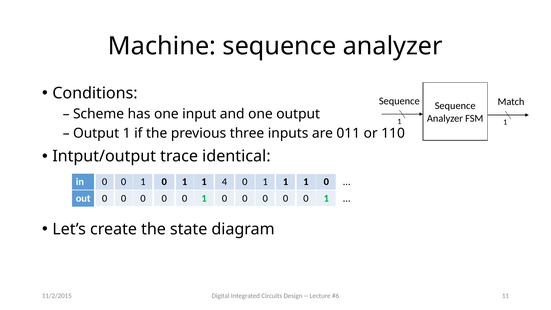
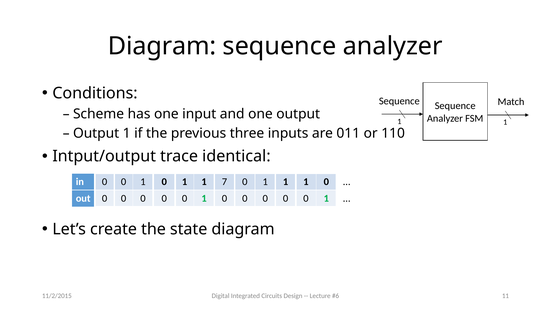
Machine at (162, 46): Machine -> Diagram
4: 4 -> 7
